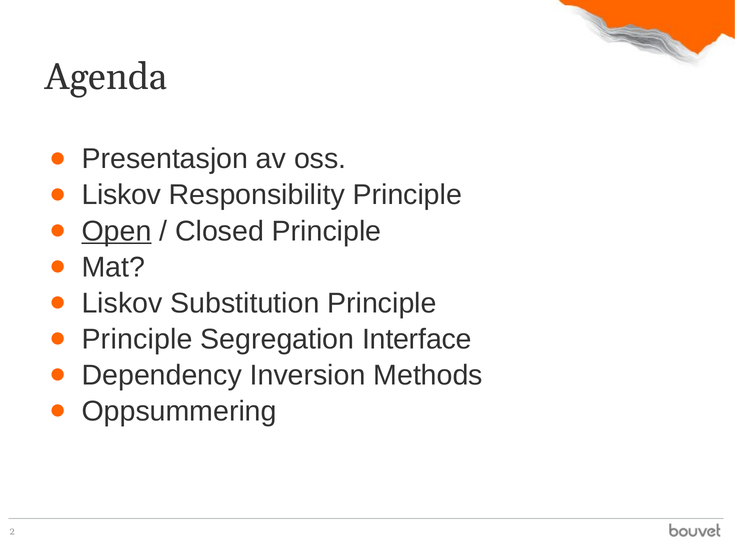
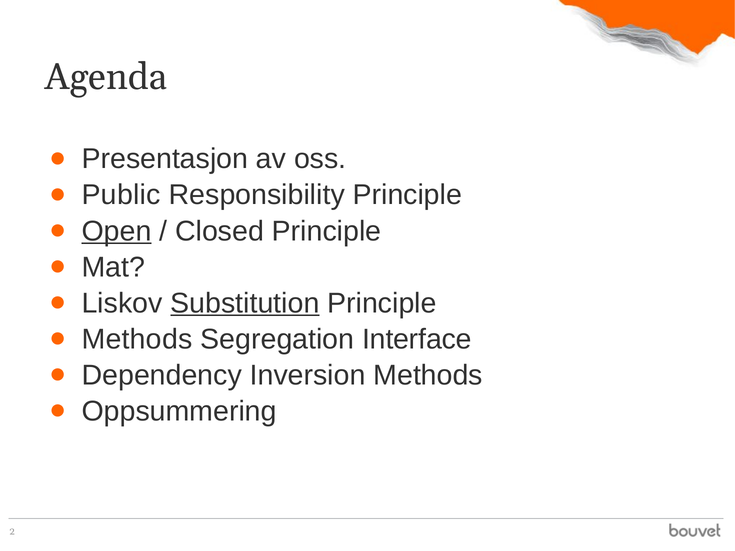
Liskov at (121, 195): Liskov -> Public
Substitution underline: none -> present
Principle at (137, 339): Principle -> Methods
